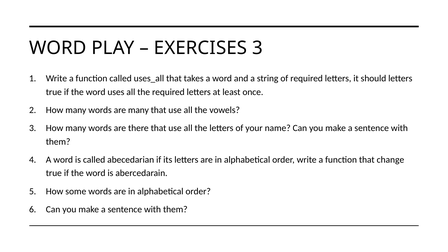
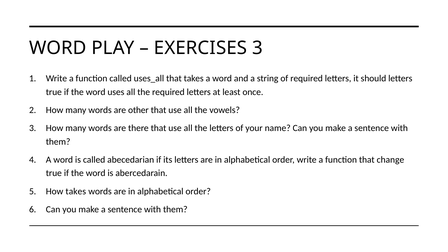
are many: many -> other
How some: some -> takes
